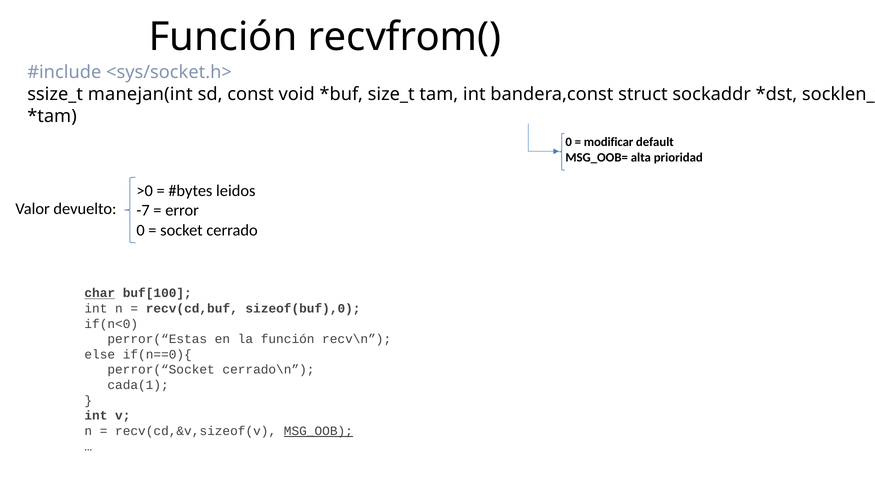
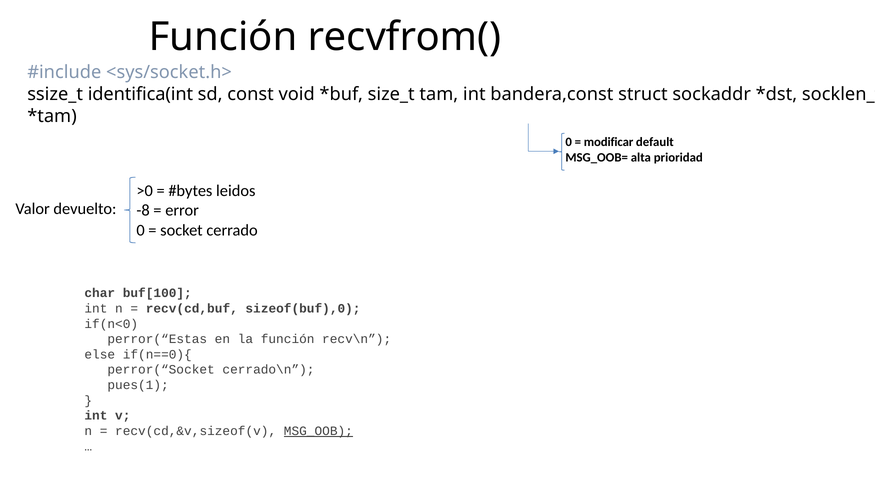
manejan(int: manejan(int -> identifica(int
-7: -7 -> -8
char underline: present -> none
cada(1: cada(1 -> pues(1
